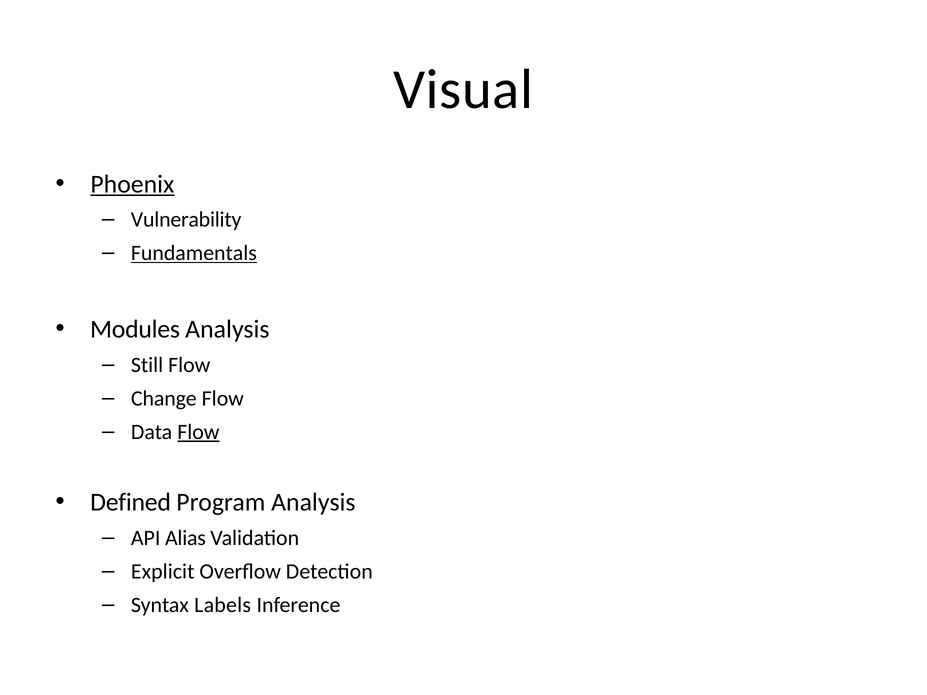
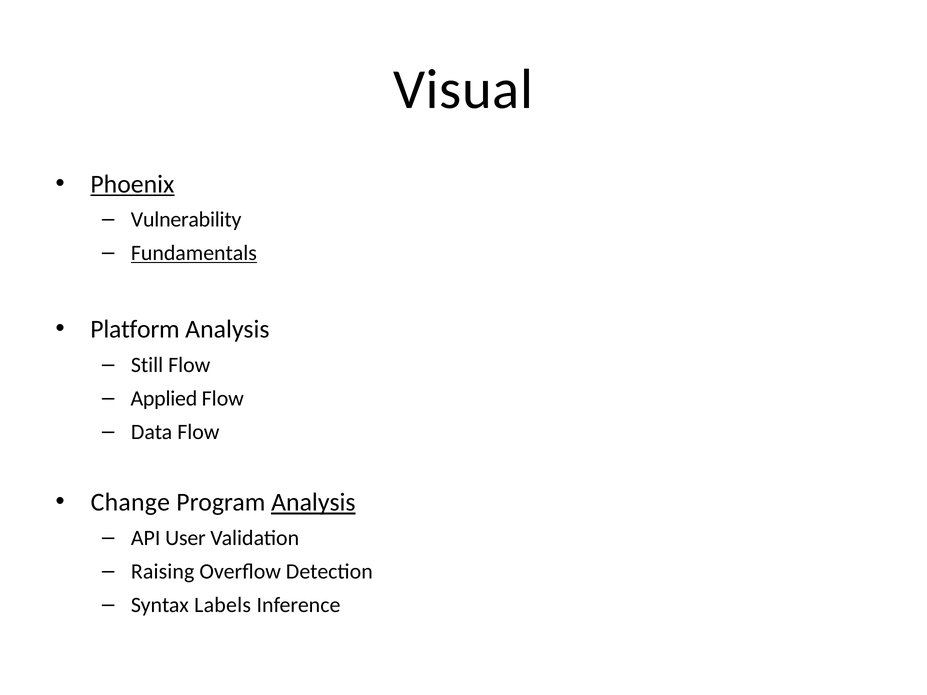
Modules: Modules -> Platform
Change: Change -> Applied
Flow at (198, 432) underline: present -> none
Defined: Defined -> Change
Analysis at (313, 503) underline: none -> present
Alias: Alias -> User
Explicit: Explicit -> Raising
